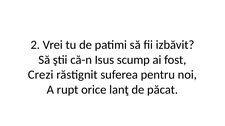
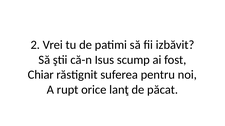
Crezi: Crezi -> Chiar
